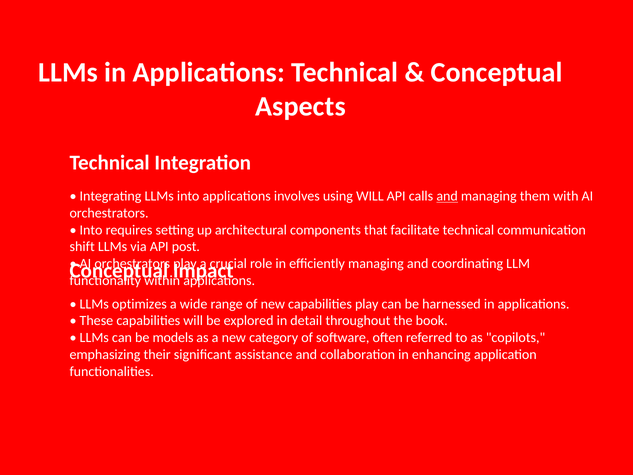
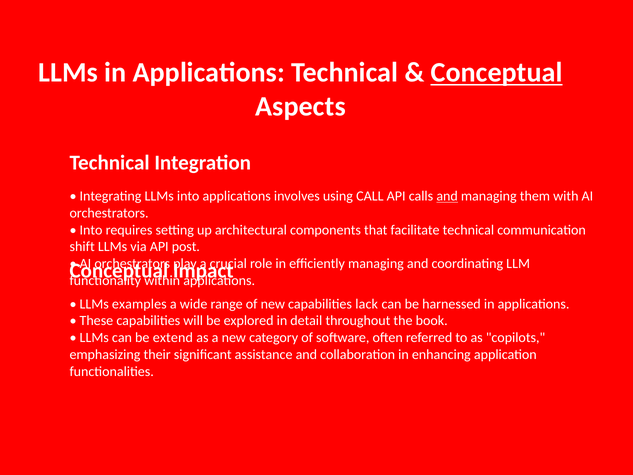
Conceptual at (497, 73) underline: none -> present
using WILL: WILL -> CALL
optimizes: optimizes -> examples
capabilities play: play -> lack
models: models -> extend
